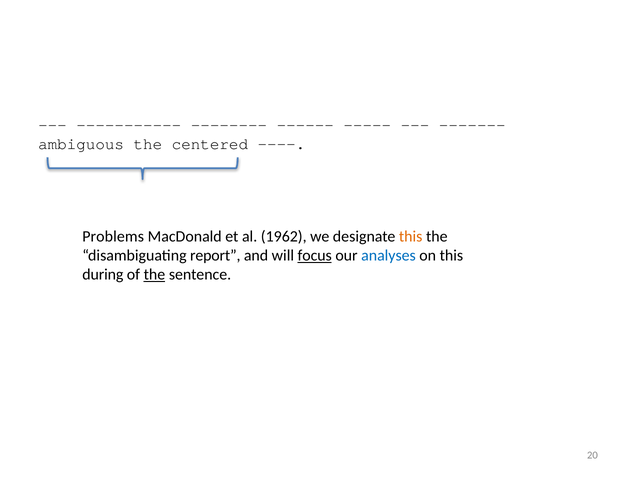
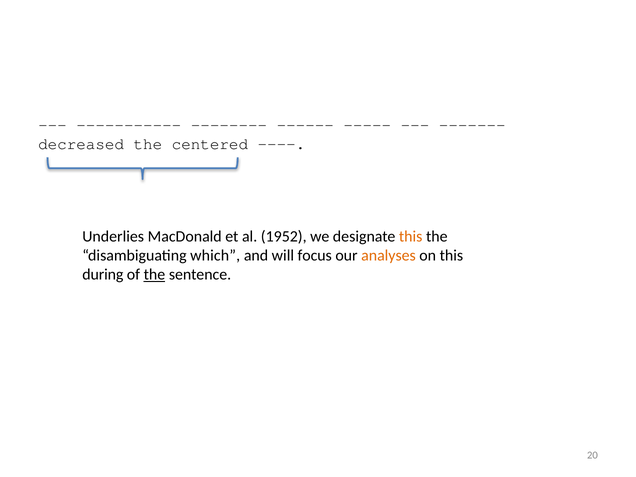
ambiguous: ambiguous -> decreased
Problems: Problems -> Underlies
1962: 1962 -> 1952
report: report -> which
focus underline: present -> none
analyses colour: blue -> orange
